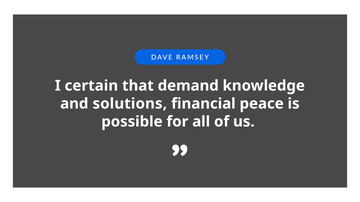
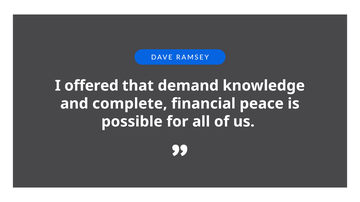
certain: certain -> offered
solutions: solutions -> complete
